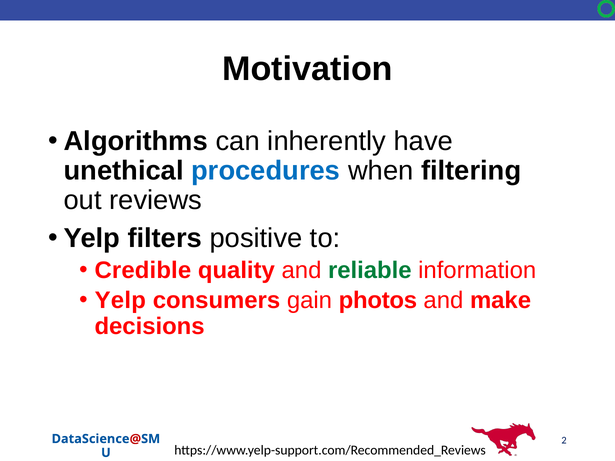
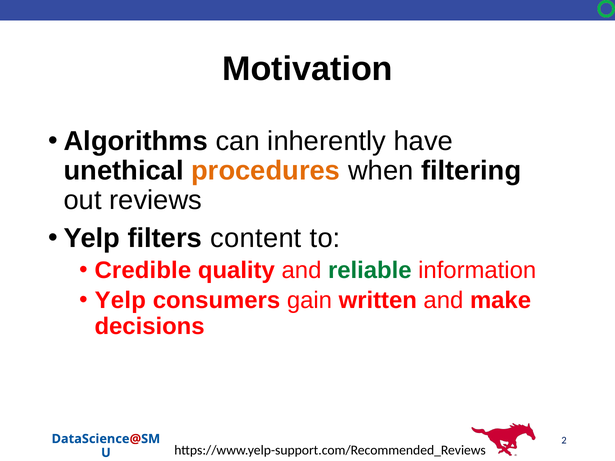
procedures colour: blue -> orange
positive: positive -> content
photos: photos -> written
